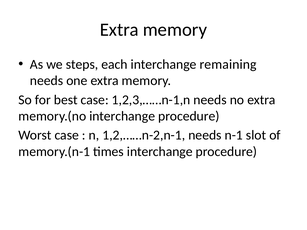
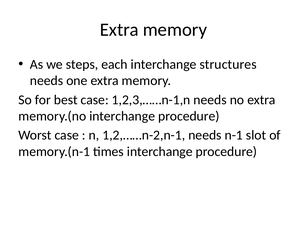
remaining: remaining -> structures
